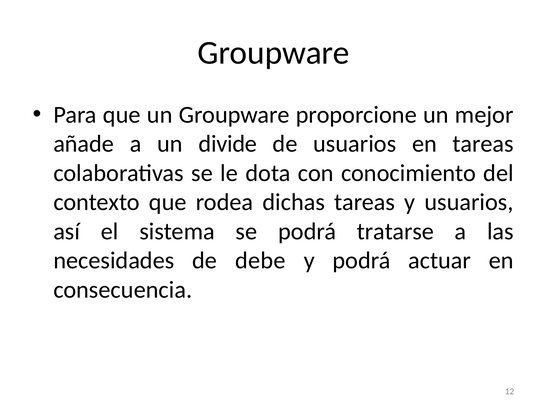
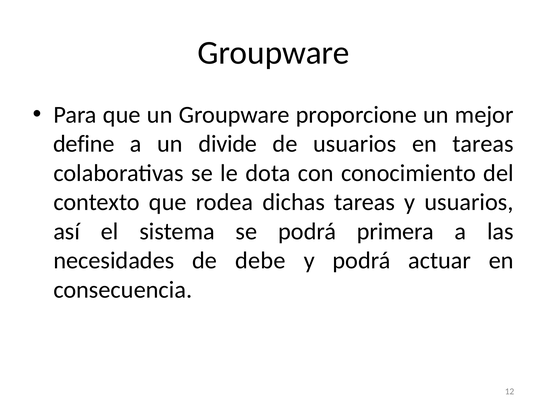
añade: añade -> define
tratarse: tratarse -> primera
